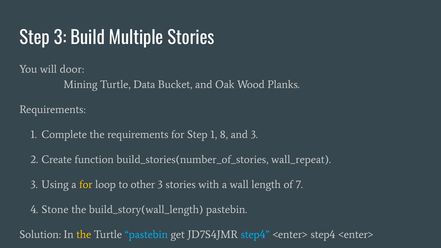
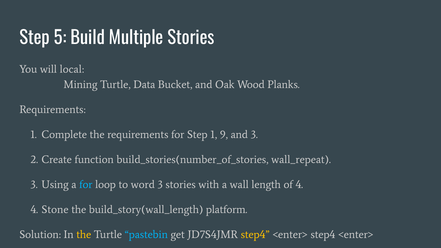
Step 3: 3 -> 5
door: door -> local
8: 8 -> 9
for at (86, 185) colour: yellow -> light blue
other: other -> word
of 7: 7 -> 4
build_story(wall_length pastebin: pastebin -> platform
step4 at (255, 235) colour: light blue -> yellow
